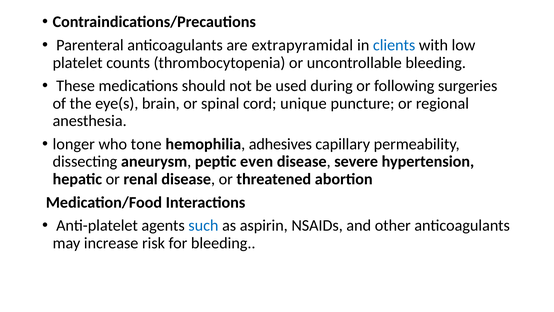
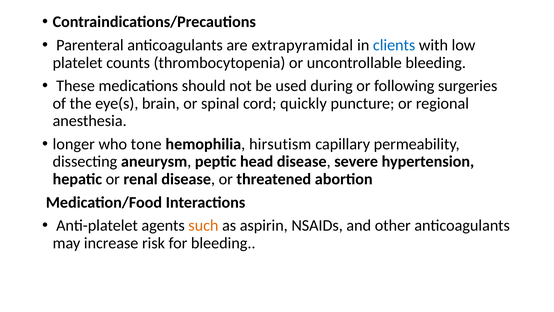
unique: unique -> quickly
adhesives: adhesives -> hirsutism
even: even -> head
such colour: blue -> orange
